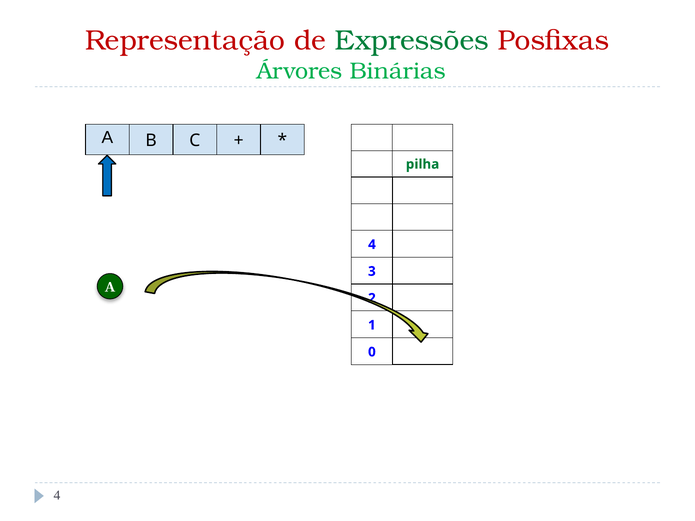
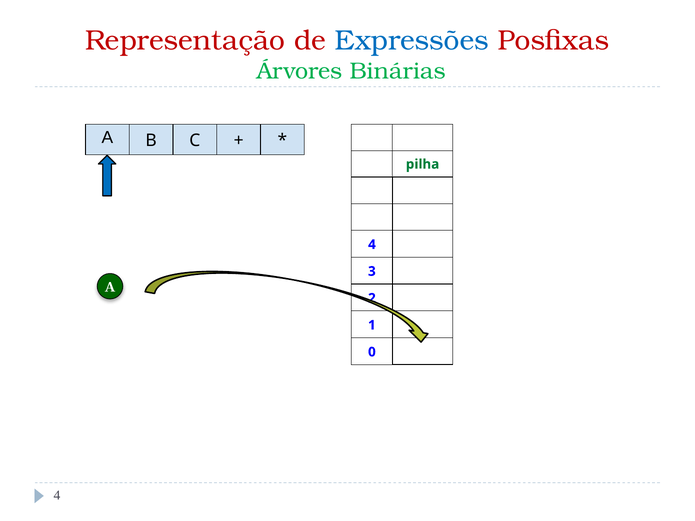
Expressões colour: green -> blue
